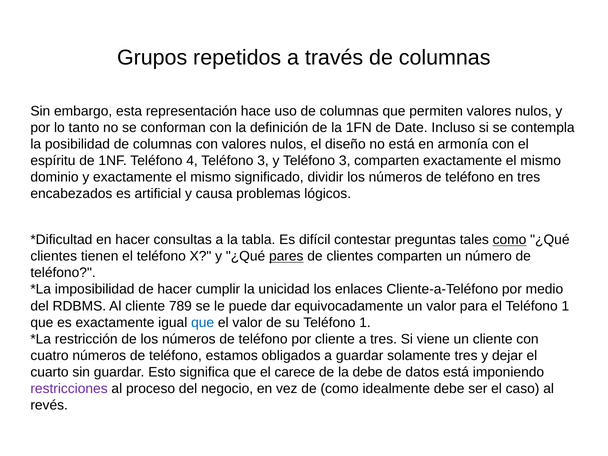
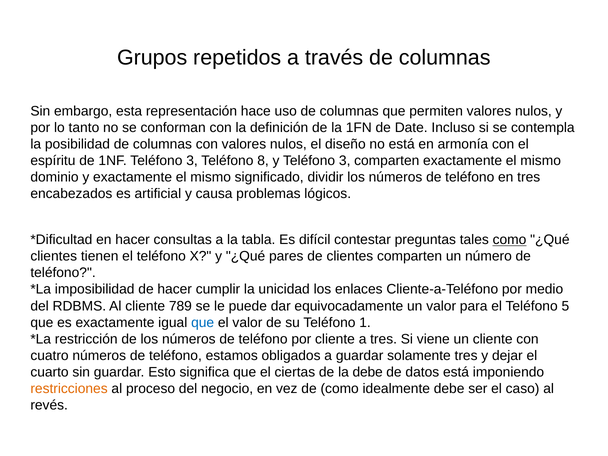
1NF Teléfono 4: 4 -> 3
3 at (263, 161): 3 -> 8
pares underline: present -> none
el Teléfono 1: 1 -> 5
carece: carece -> ciertas
restricciones colour: purple -> orange
